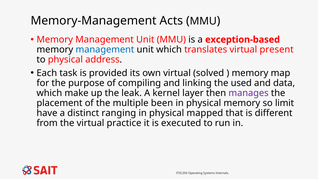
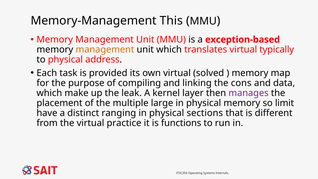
Acts: Acts -> This
management at (105, 50) colour: blue -> orange
present: present -> typically
used: used -> cons
been: been -> large
mapped: mapped -> sections
executed: executed -> functions
